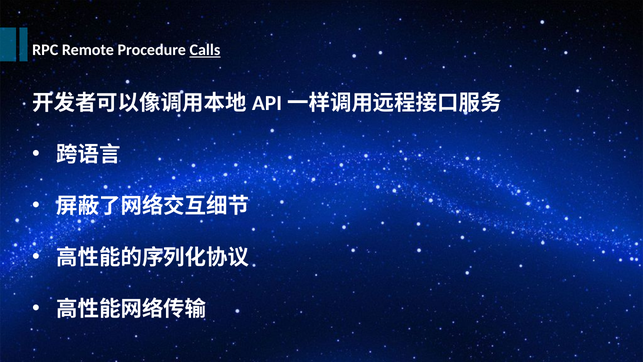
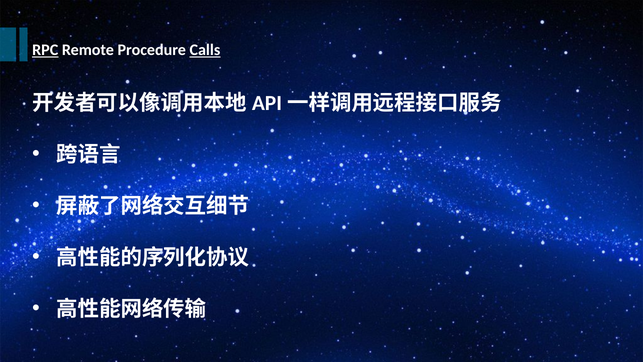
RPC underline: none -> present
